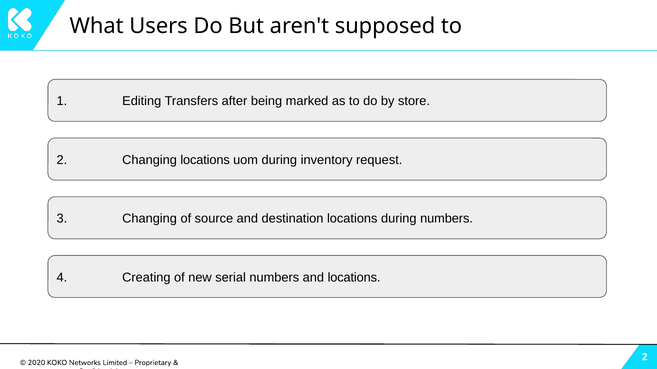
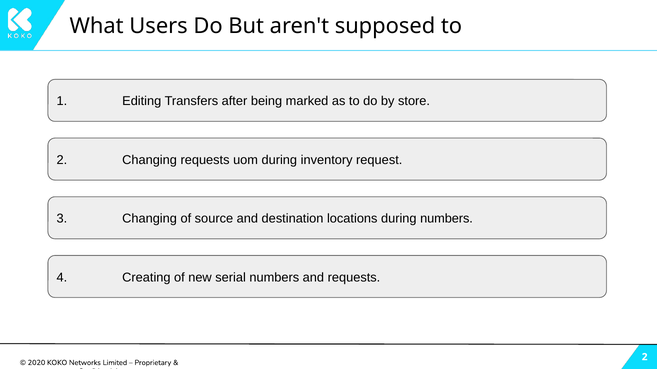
Changing locations: locations -> requests
and locations: locations -> requests
